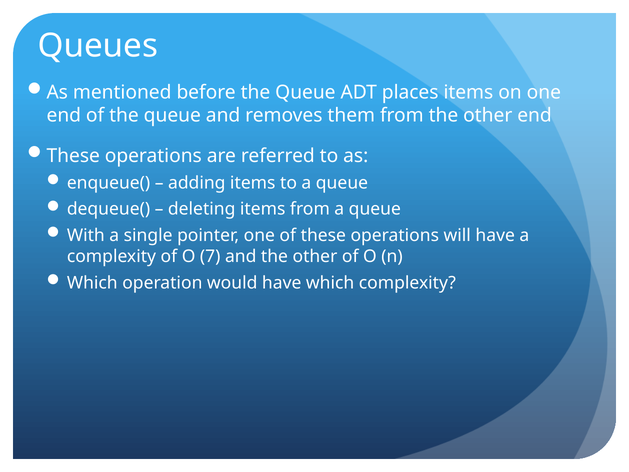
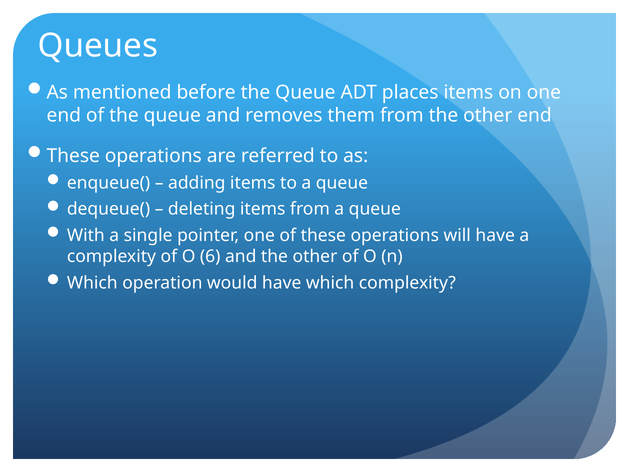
7: 7 -> 6
